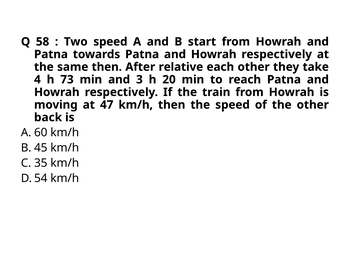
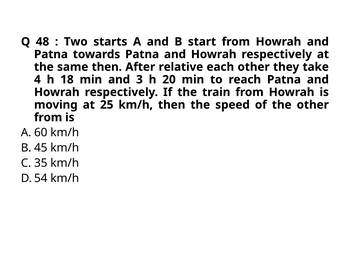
58: 58 -> 48
Two speed: speed -> starts
73: 73 -> 18
47: 47 -> 25
back at (48, 117): back -> from
